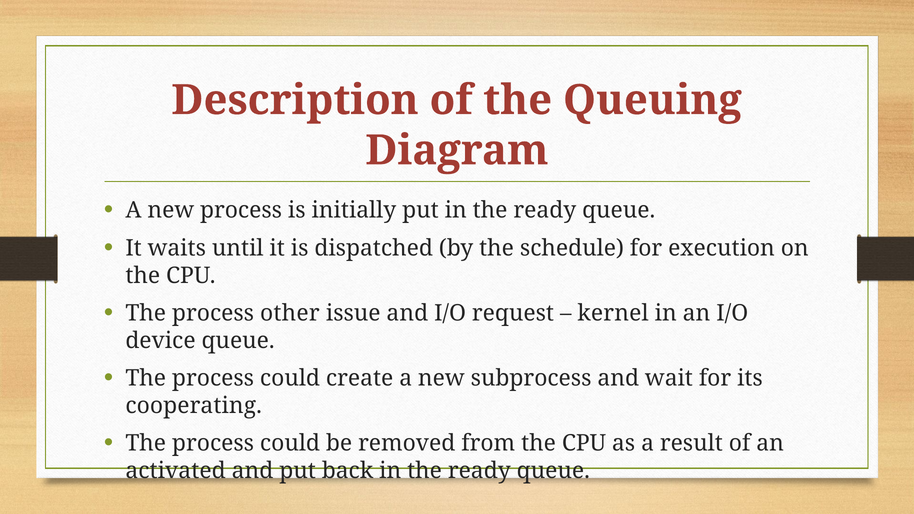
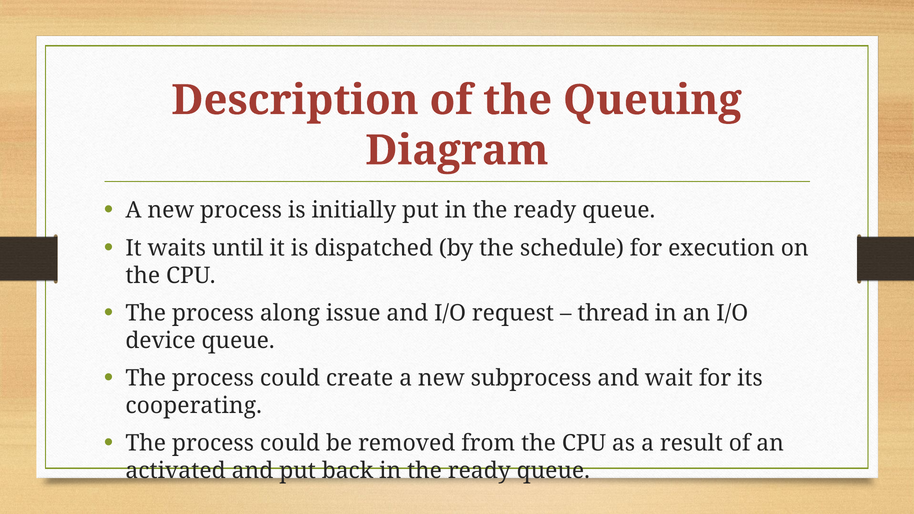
other: other -> along
kernel: kernel -> thread
